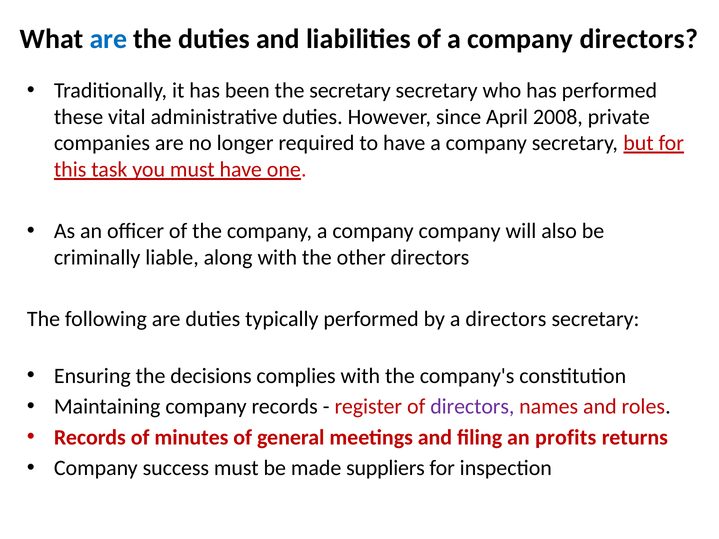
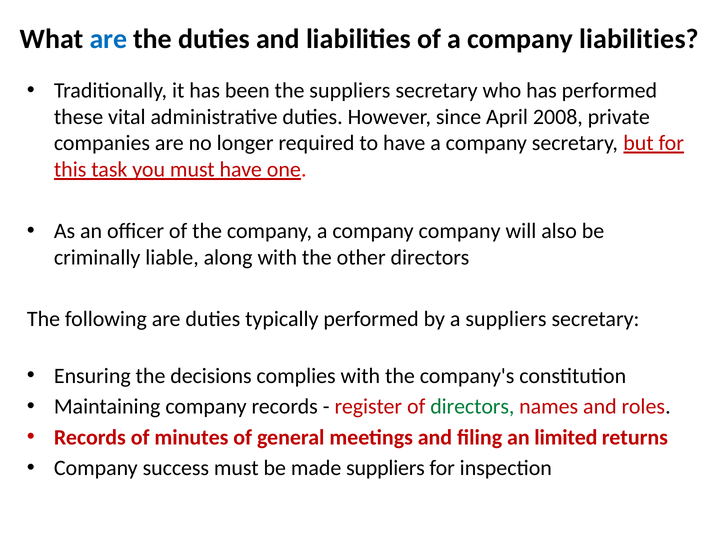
company directors: directors -> liabilities
the secretary: secretary -> suppliers
a directors: directors -> suppliers
directors at (472, 407) colour: purple -> green
profits: profits -> limited
